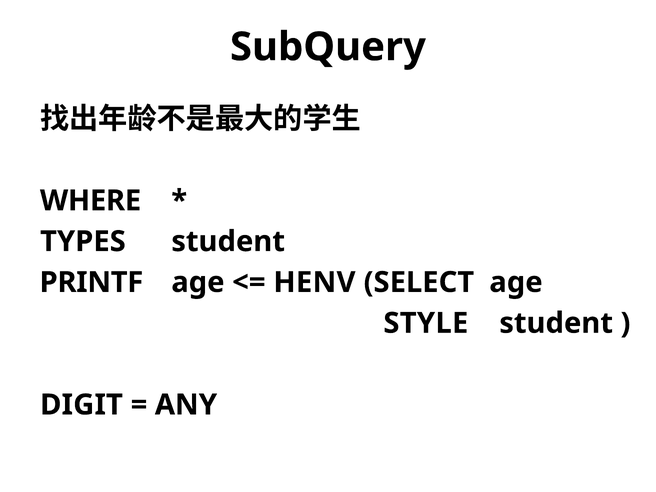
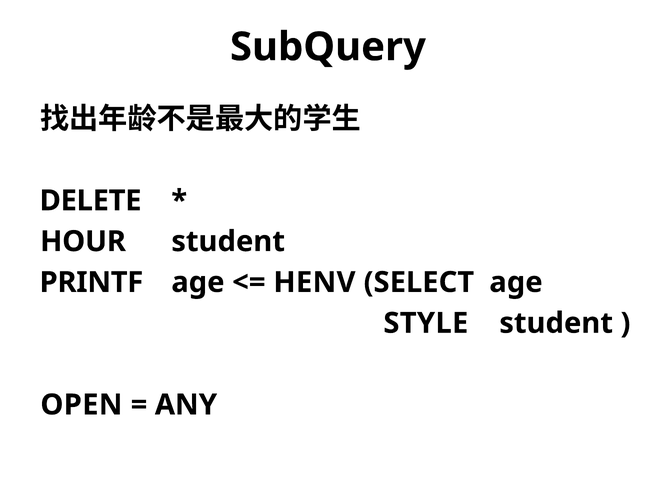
WHERE: WHERE -> DELETE
TYPES: TYPES -> HOUR
DIGIT: DIGIT -> OPEN
